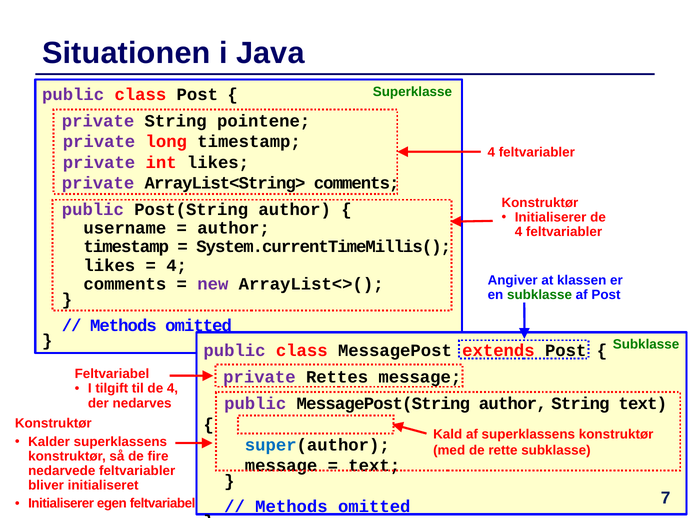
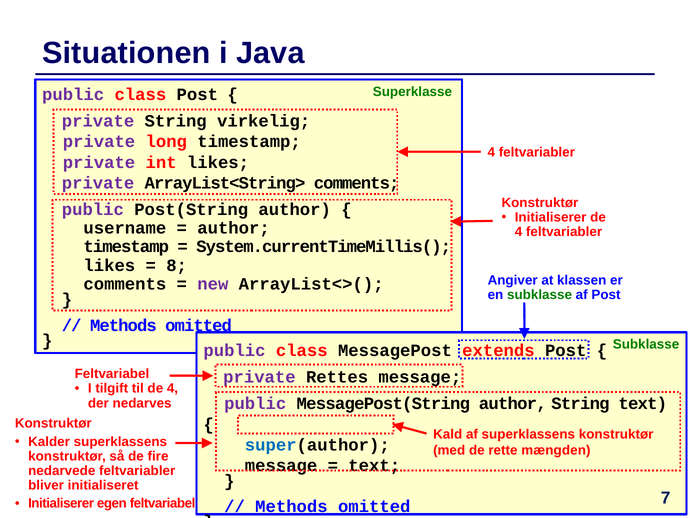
pointene: pointene -> virkelig
4 at (177, 265): 4 -> 8
rette subklasse: subklasse -> mængden
